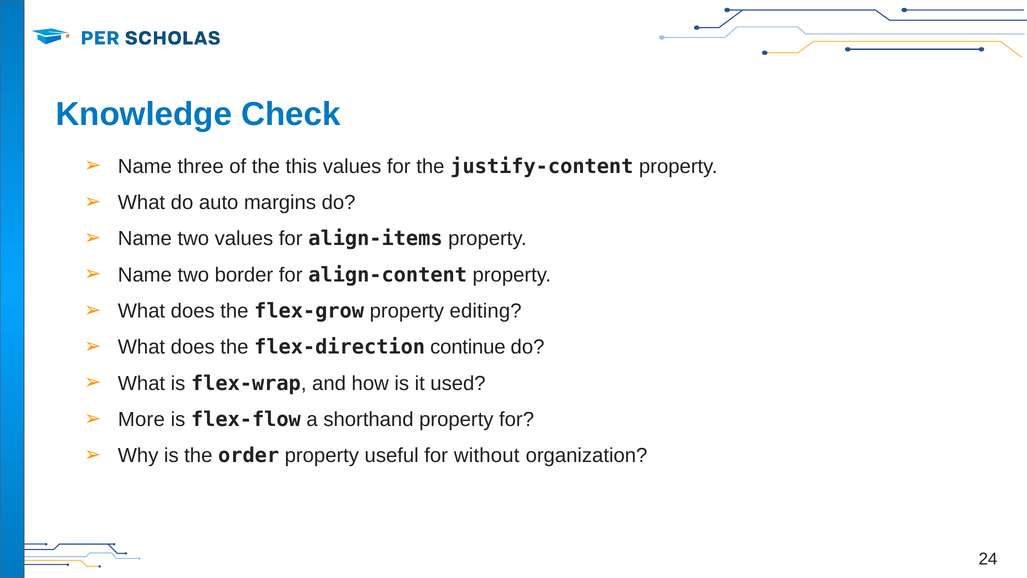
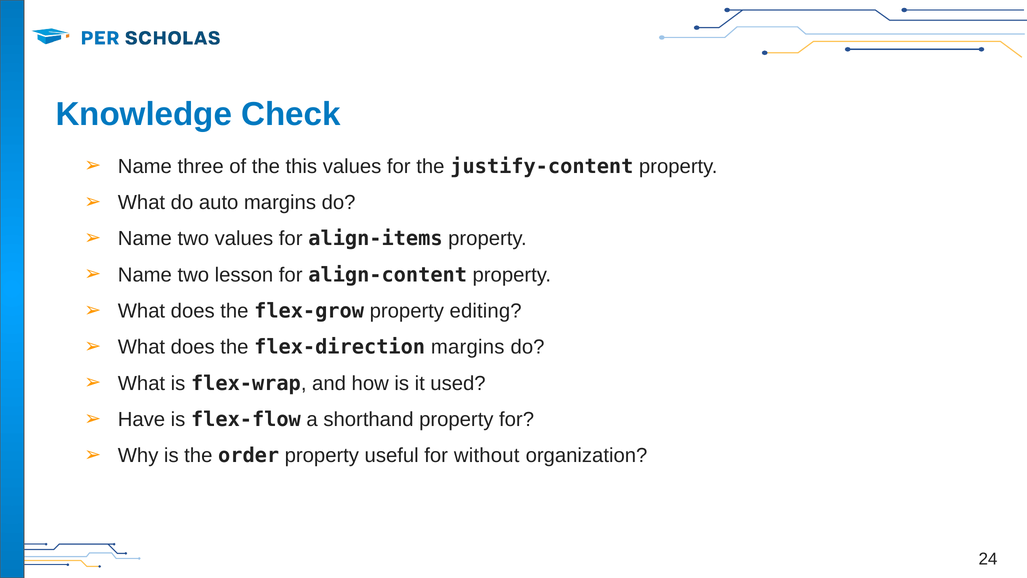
border: border -> lesson
flex-direction continue: continue -> margins
More: More -> Have
